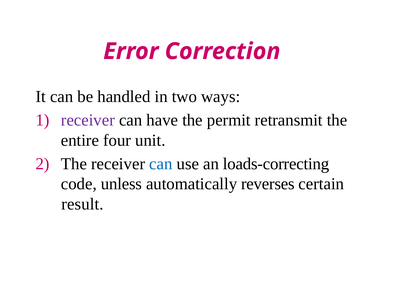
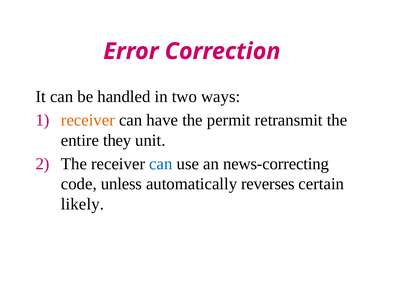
receiver at (88, 120) colour: purple -> orange
four: four -> they
loads-correcting: loads-correcting -> news-correcting
result: result -> likely
